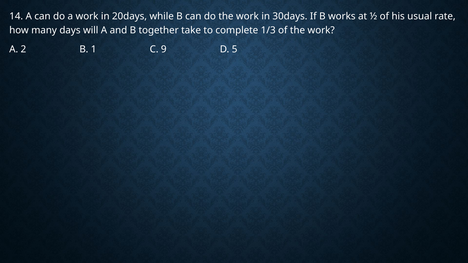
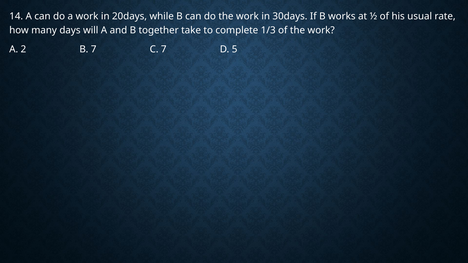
B 1: 1 -> 7
C 9: 9 -> 7
